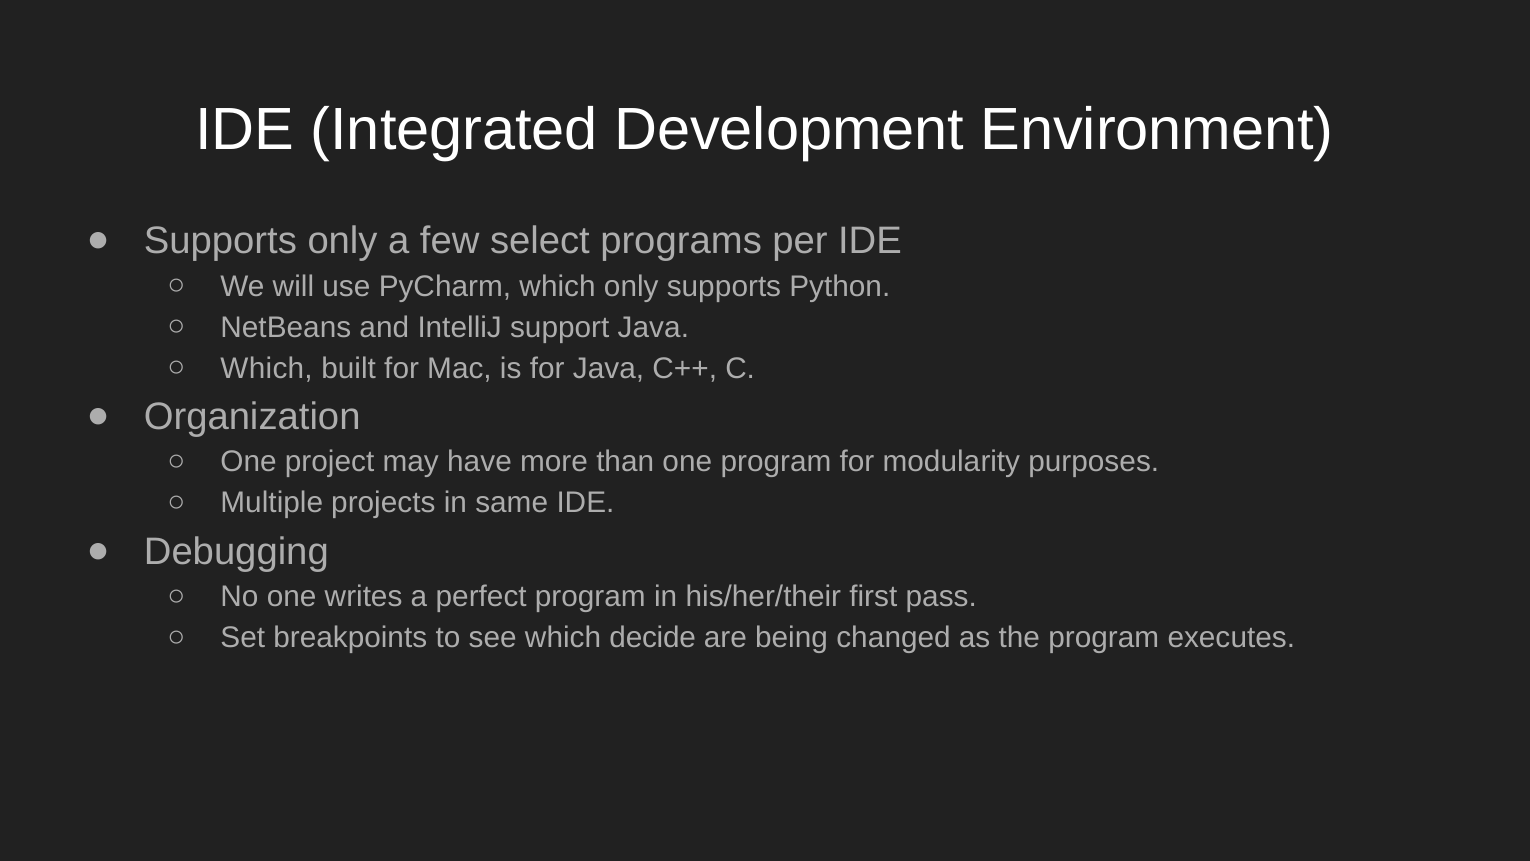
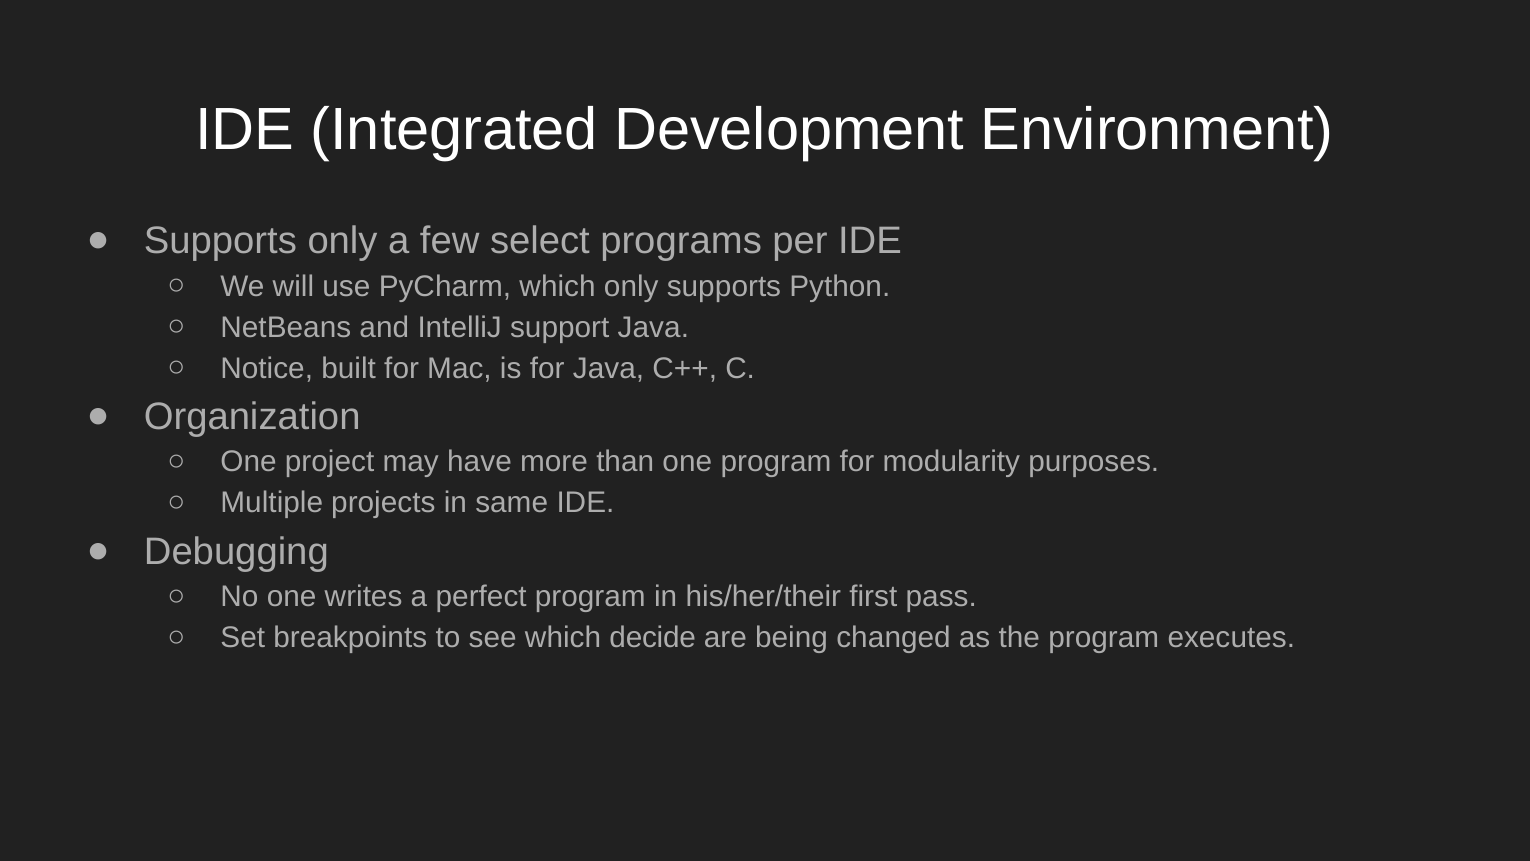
Which at (267, 368): Which -> Notice
